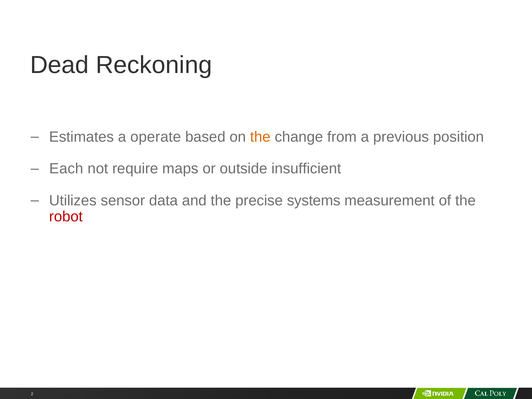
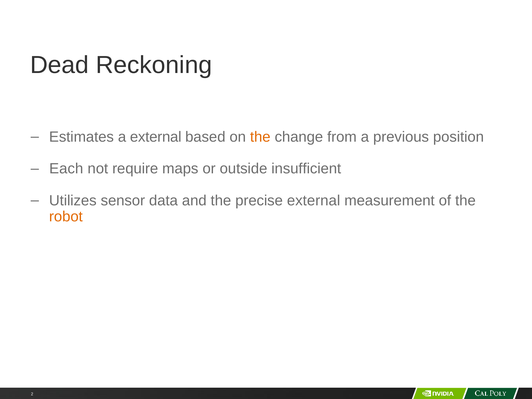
a operate: operate -> external
precise systems: systems -> external
robot colour: red -> orange
